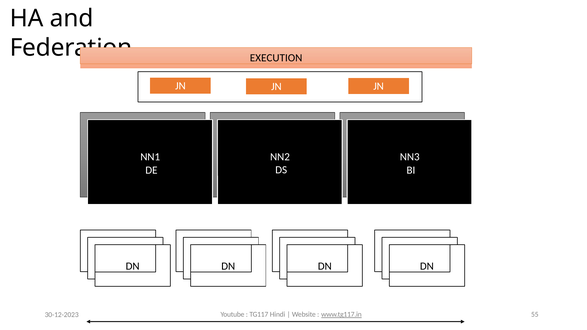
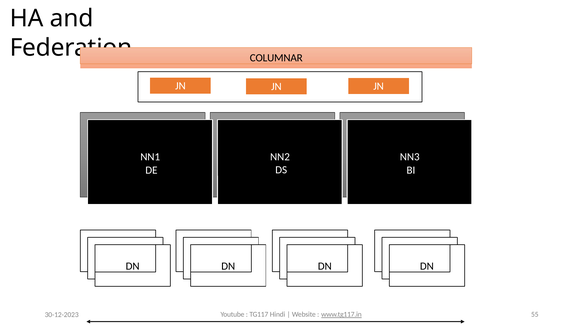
EXECUTION: EXECUTION -> COLUMNAR
